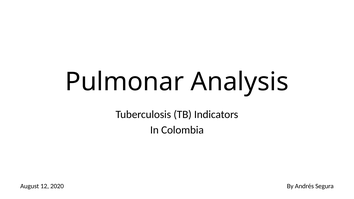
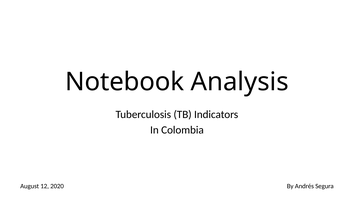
Pulmonar: Pulmonar -> Notebook
